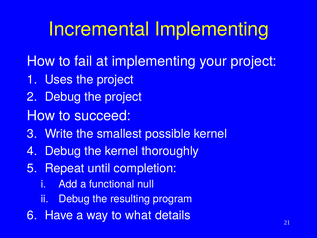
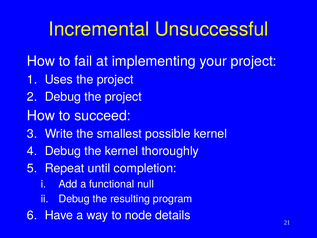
Incremental Implementing: Implementing -> Unsuccessful
what: what -> node
